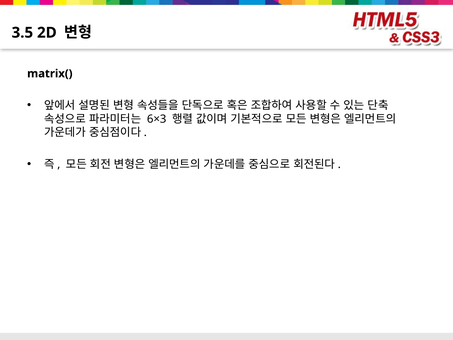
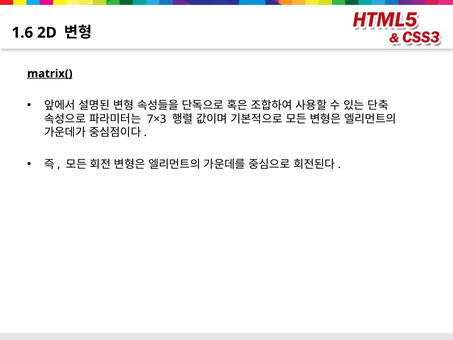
3.5: 3.5 -> 1.6
matrix( underline: none -> present
6×3: 6×3 -> 7×3
